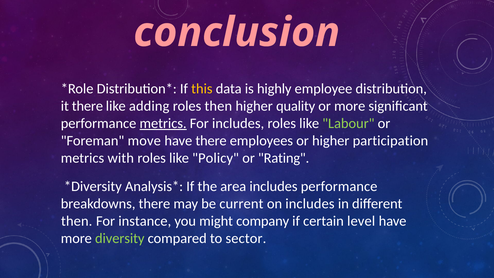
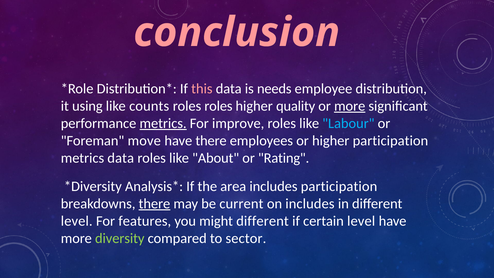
this colour: yellow -> pink
highly: highly -> needs
it there: there -> using
adding: adding -> counts
roles then: then -> roles
more at (350, 106) underline: none -> present
For includes: includes -> improve
Labour colour: light green -> light blue
metrics with: with -> data
Policy: Policy -> About
includes performance: performance -> participation
there at (154, 204) underline: none -> present
then at (77, 221): then -> level
instance: instance -> features
might company: company -> different
